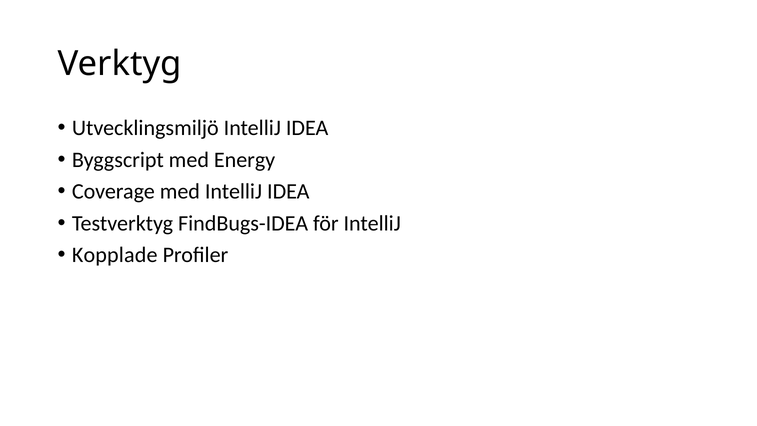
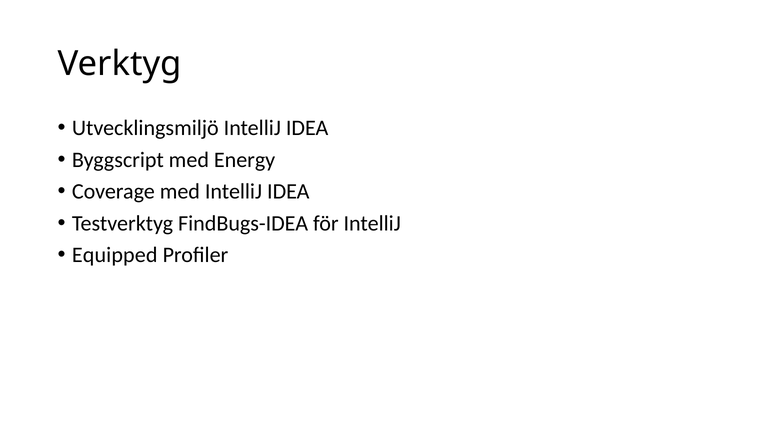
Kopplade: Kopplade -> Equipped
